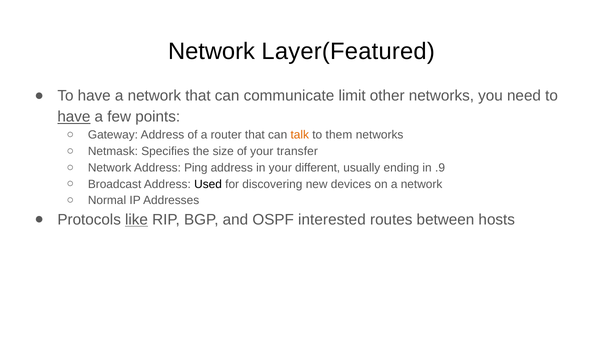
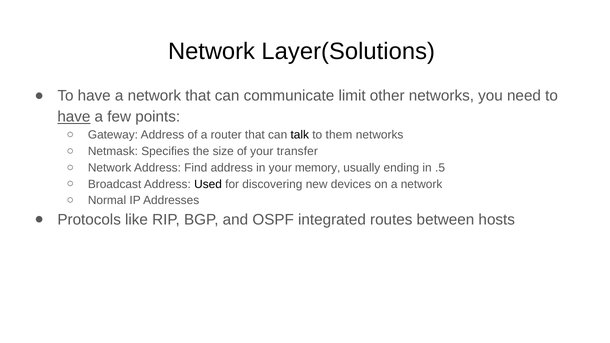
Layer(Featured: Layer(Featured -> Layer(Solutions
talk colour: orange -> black
Ping: Ping -> Find
different: different -> memory
.9: .9 -> .5
like underline: present -> none
interested: interested -> integrated
